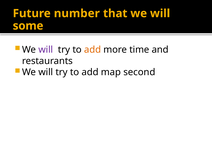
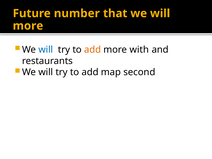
some at (28, 26): some -> more
will at (46, 50) colour: purple -> blue
time: time -> with
